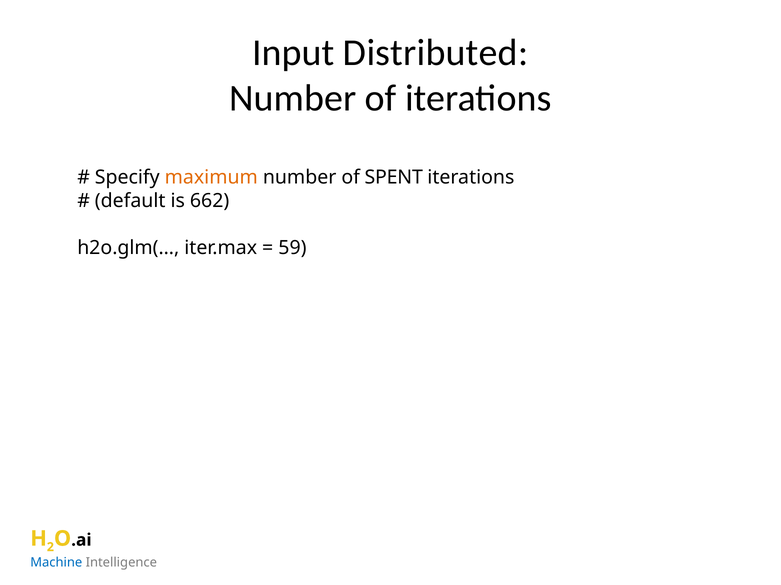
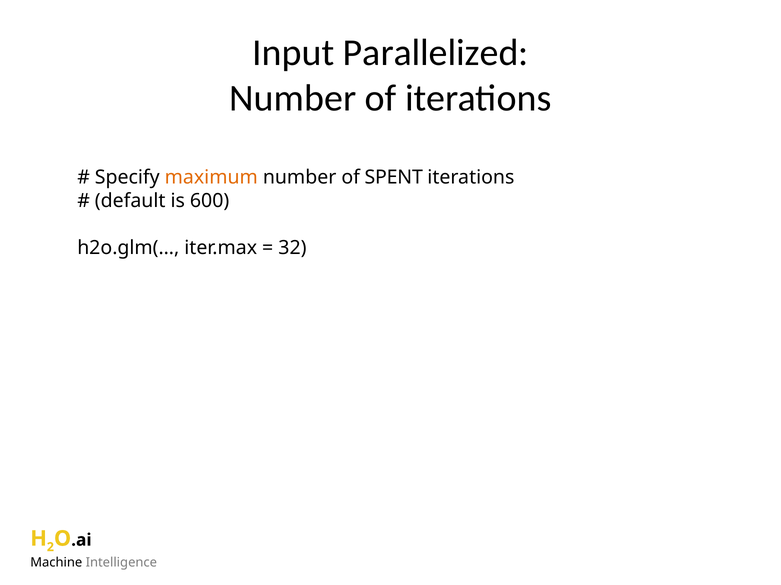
Distributed: Distributed -> Parallelized
662: 662 -> 600
59: 59 -> 32
Machine colour: blue -> black
